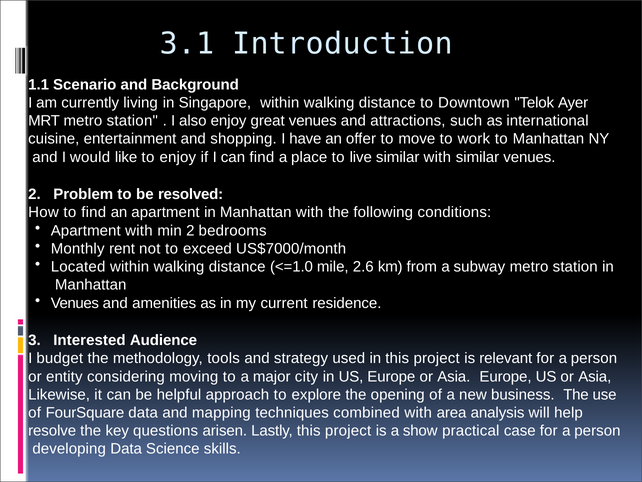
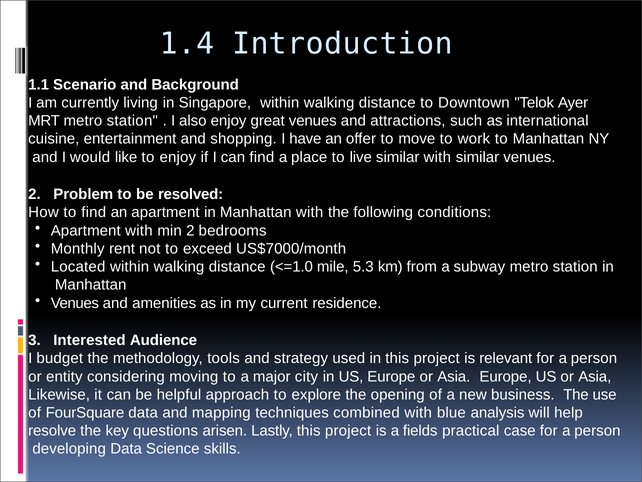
3.1: 3.1 -> 1.4
2.6: 2.6 -> 5.3
area: area -> blue
show: show -> fields
